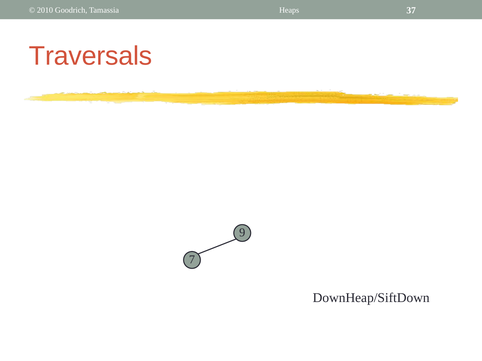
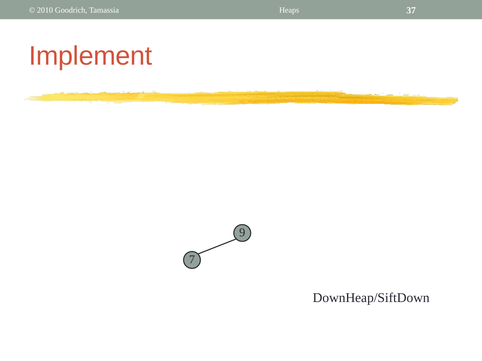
Traversals: Traversals -> Implement
